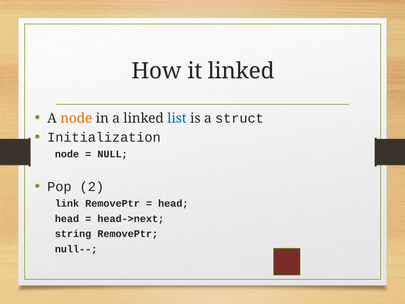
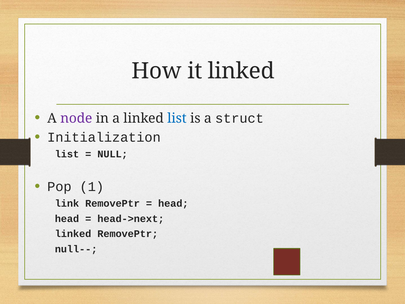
node at (76, 118) colour: orange -> purple
node at (67, 154): node -> list
2: 2 -> 1
string at (73, 234): string -> linked
